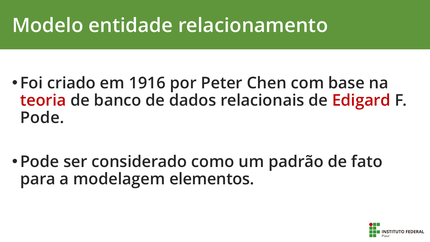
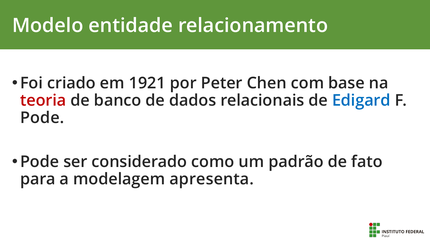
1916: 1916 -> 1921
Edigard colour: red -> blue
elementos: elementos -> apresenta
